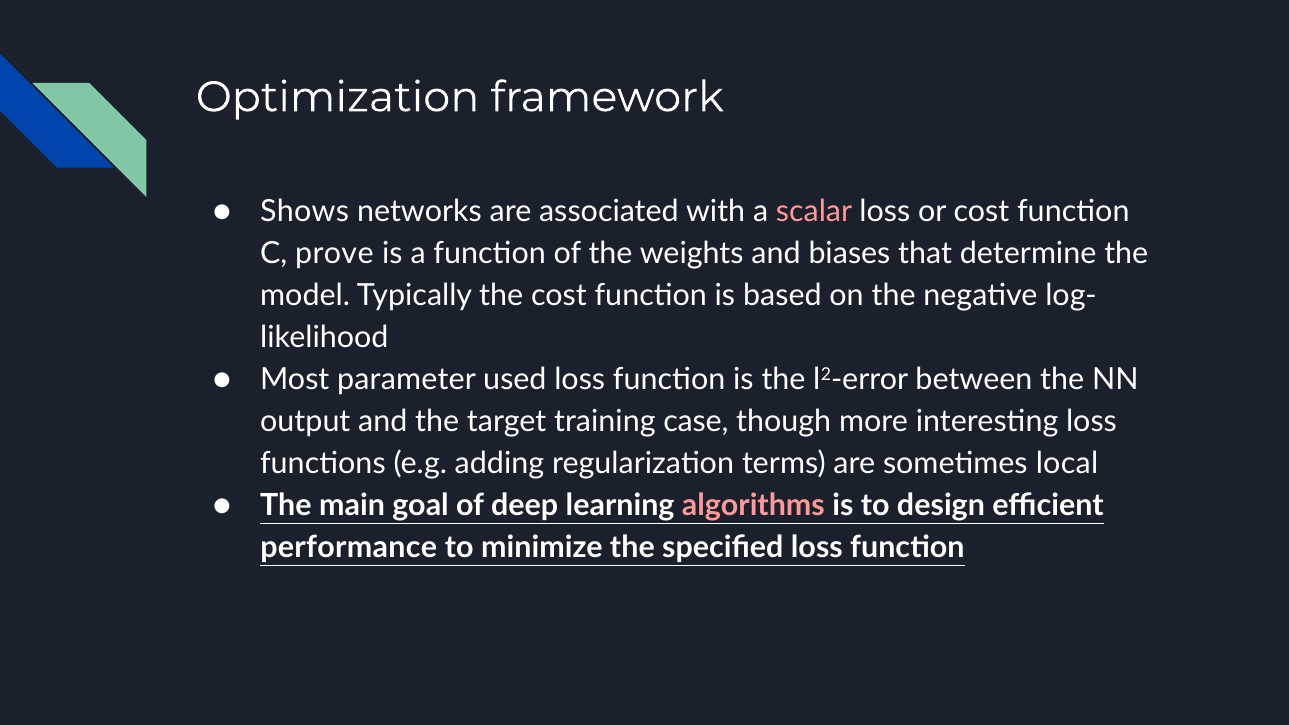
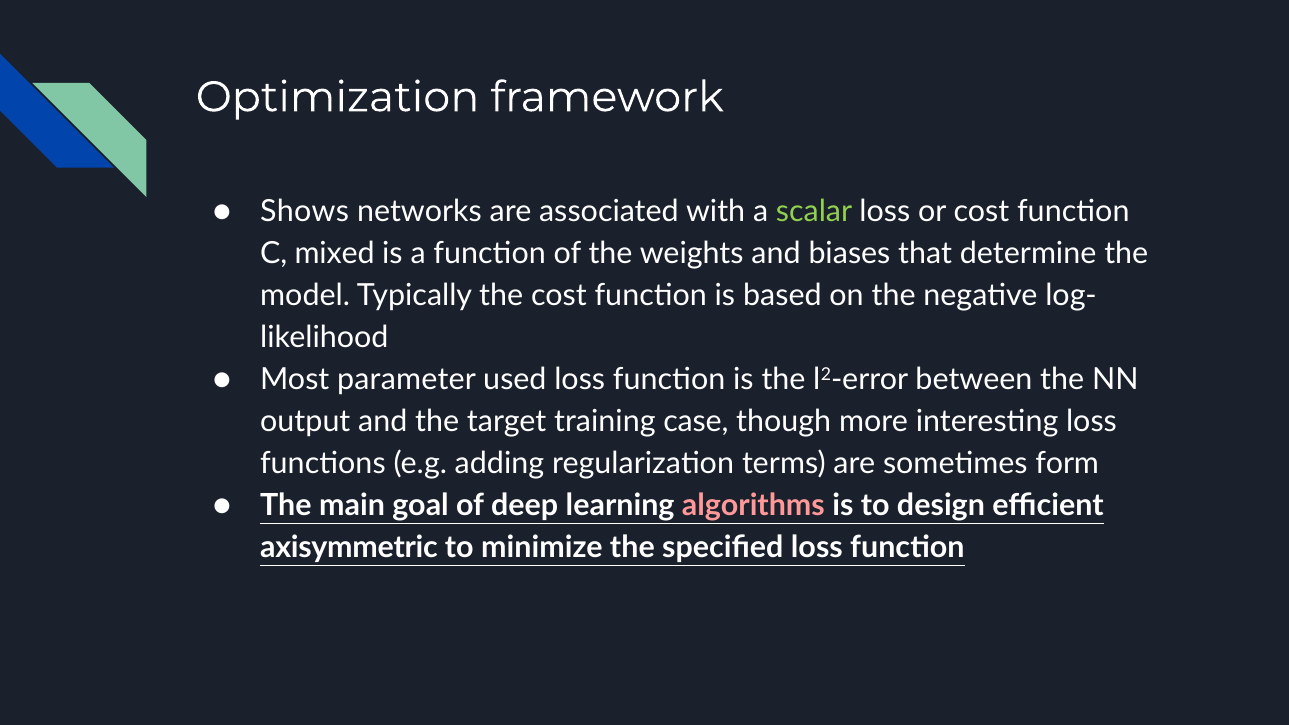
scalar colour: pink -> light green
prove: prove -> mixed
local: local -> form
performance: performance -> axisymmetric
